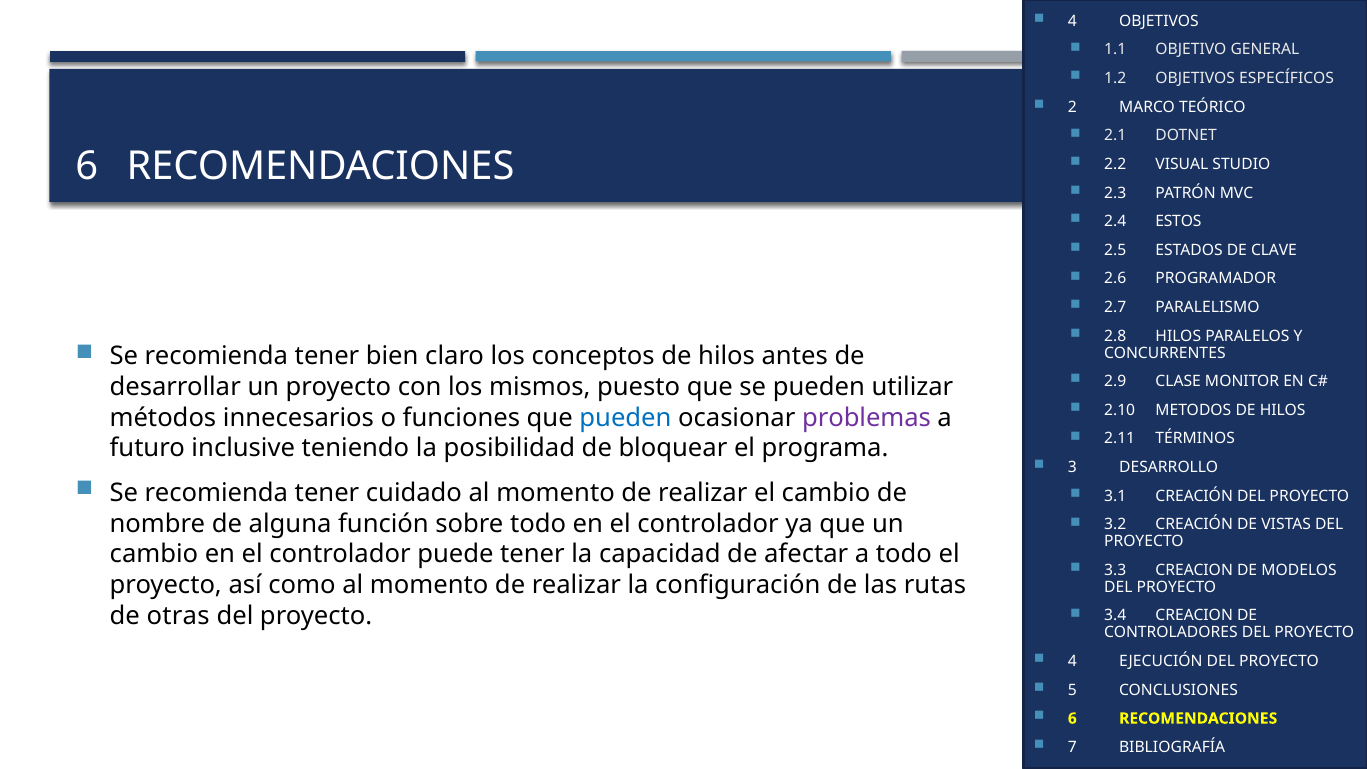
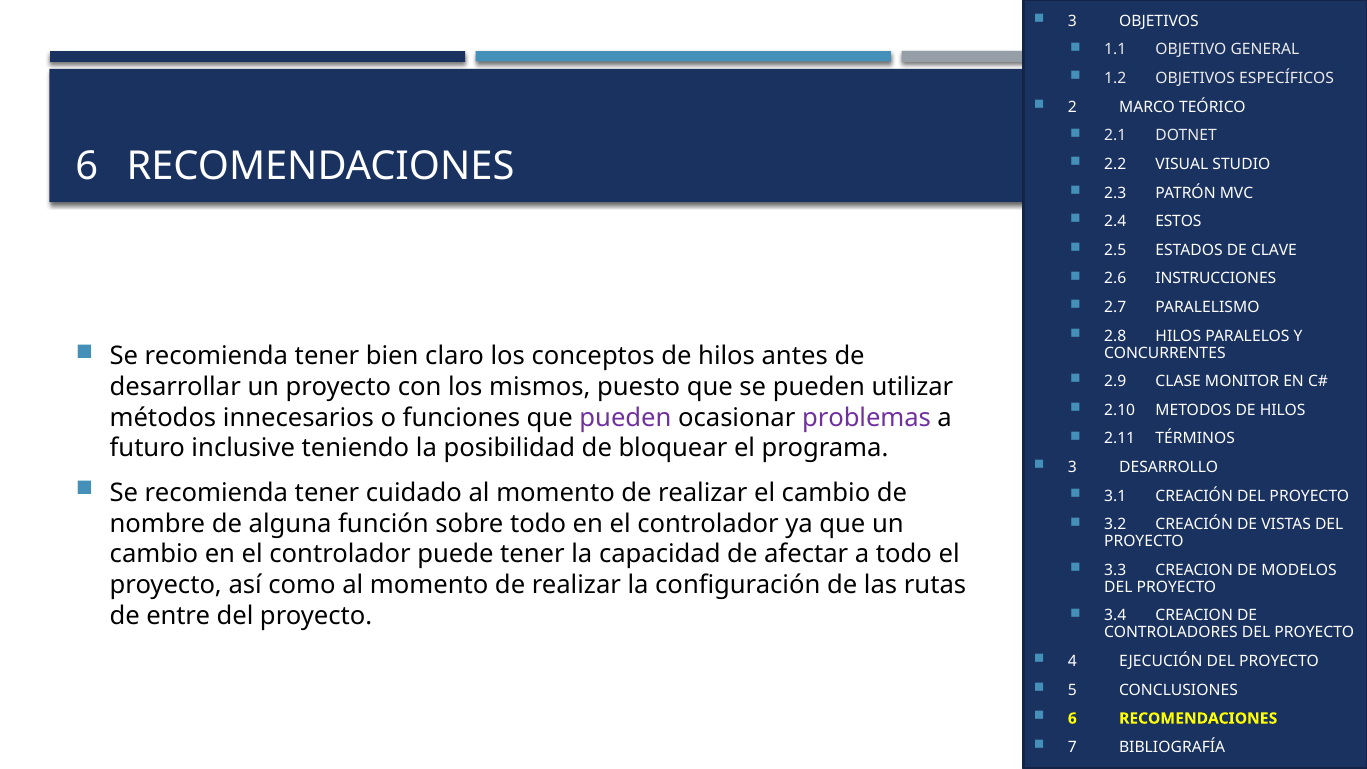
4 at (1072, 21): 4 -> 3
PROGRAMADOR: PROGRAMADOR -> INSTRUCCIONES
pueden at (625, 418) colour: blue -> purple
otras: otras -> entre
